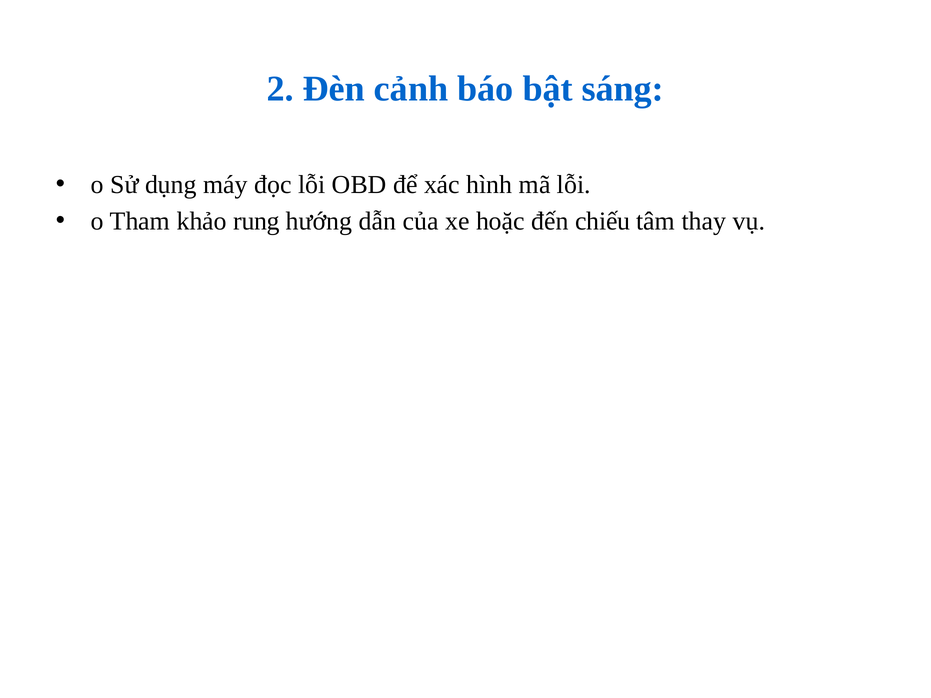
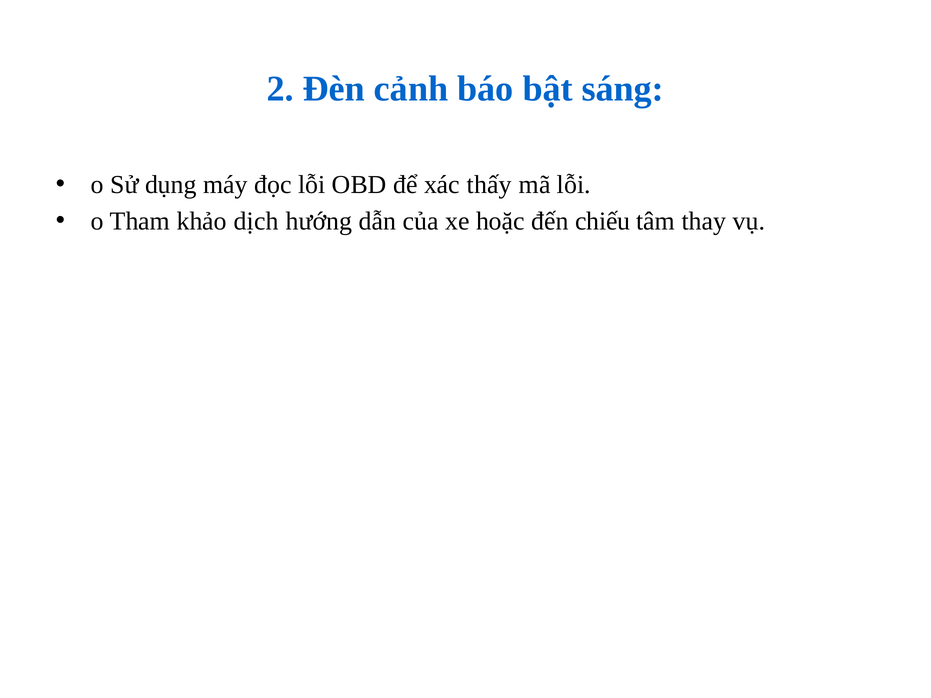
hình: hình -> thấy
rung: rung -> dịch
